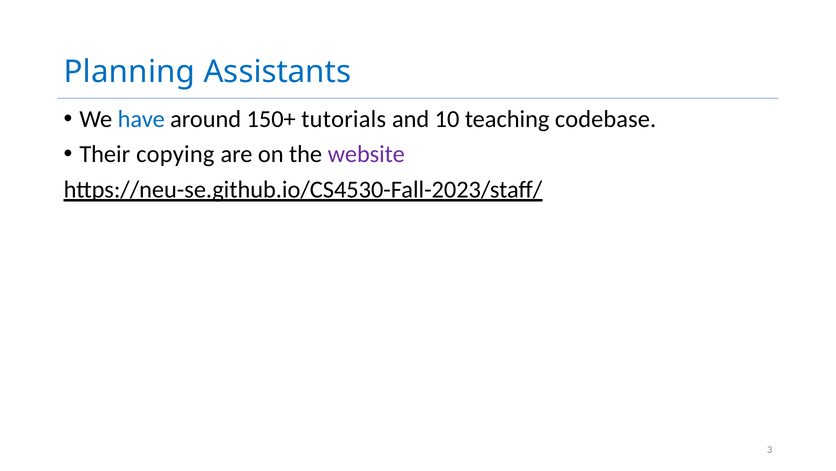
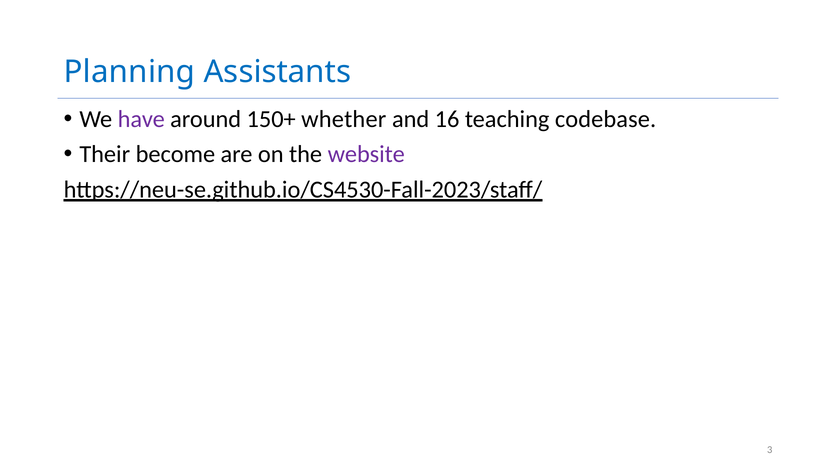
have colour: blue -> purple
tutorials: tutorials -> whether
10: 10 -> 16
copying: copying -> become
